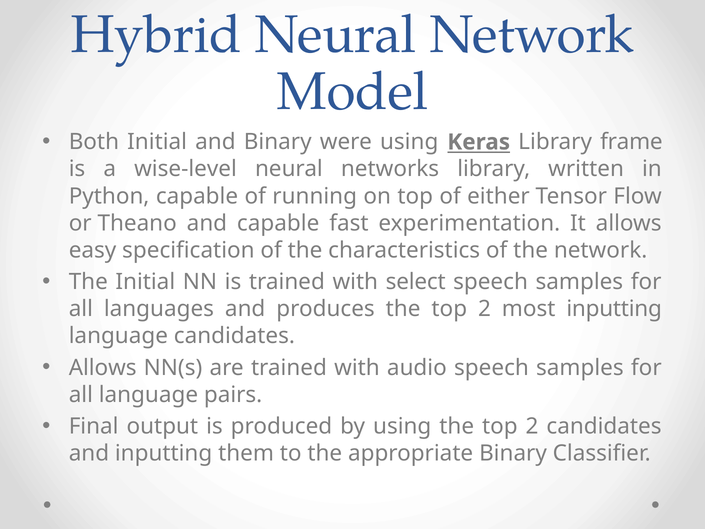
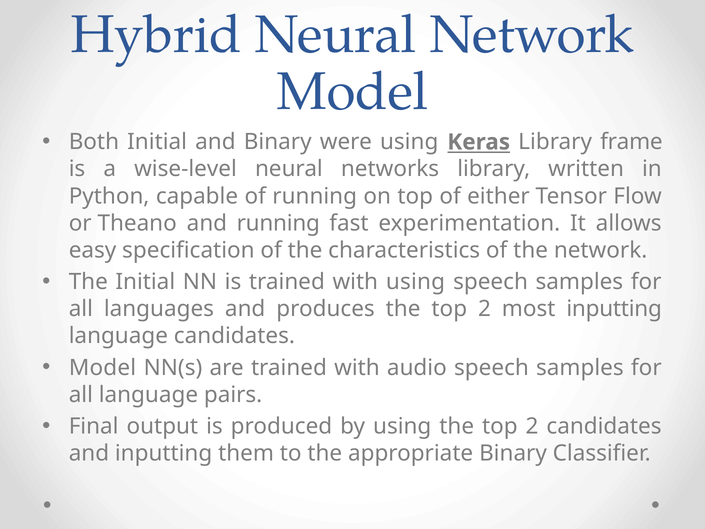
and capable: capable -> running
with select: select -> using
Allows at (103, 367): Allows -> Model
